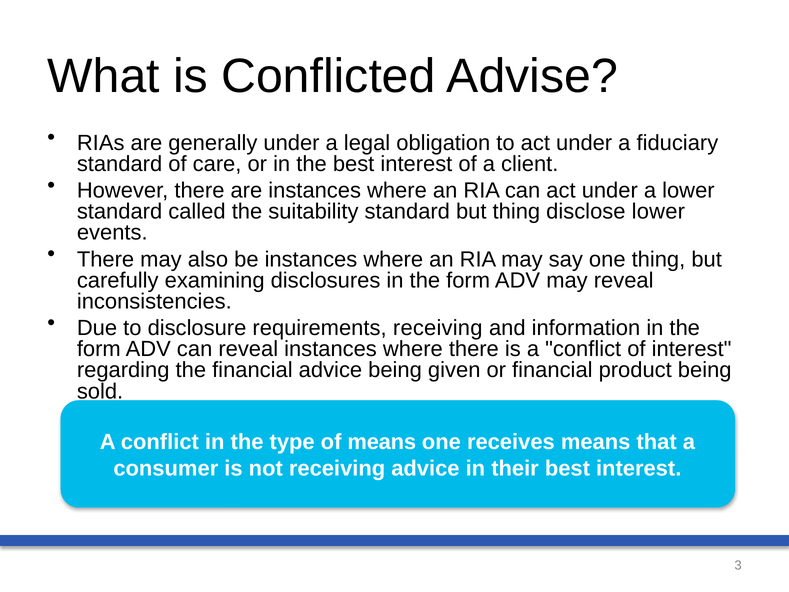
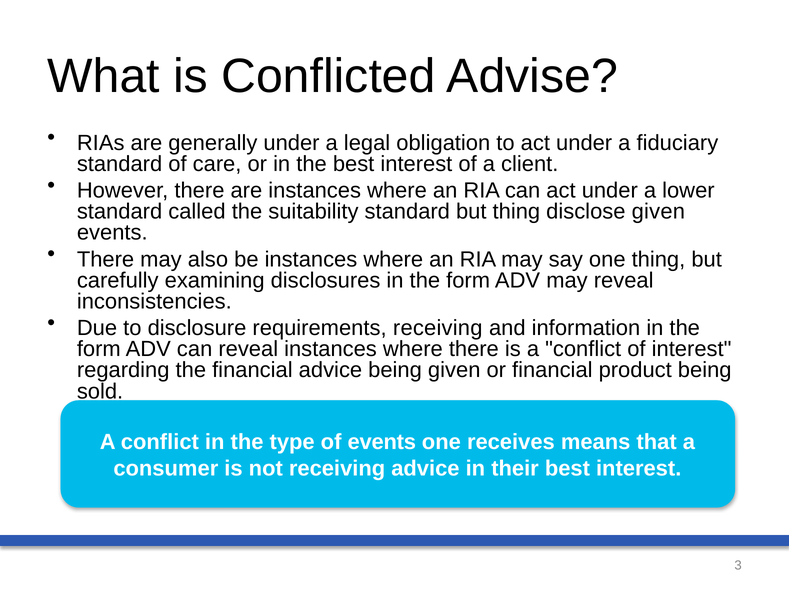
disclose lower: lower -> given
of means: means -> events
